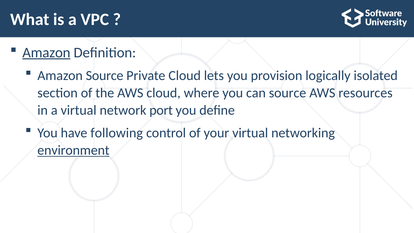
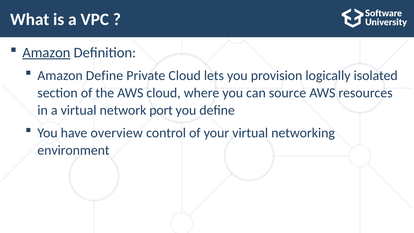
Amazon Source: Source -> Define
following: following -> overview
environment underline: present -> none
